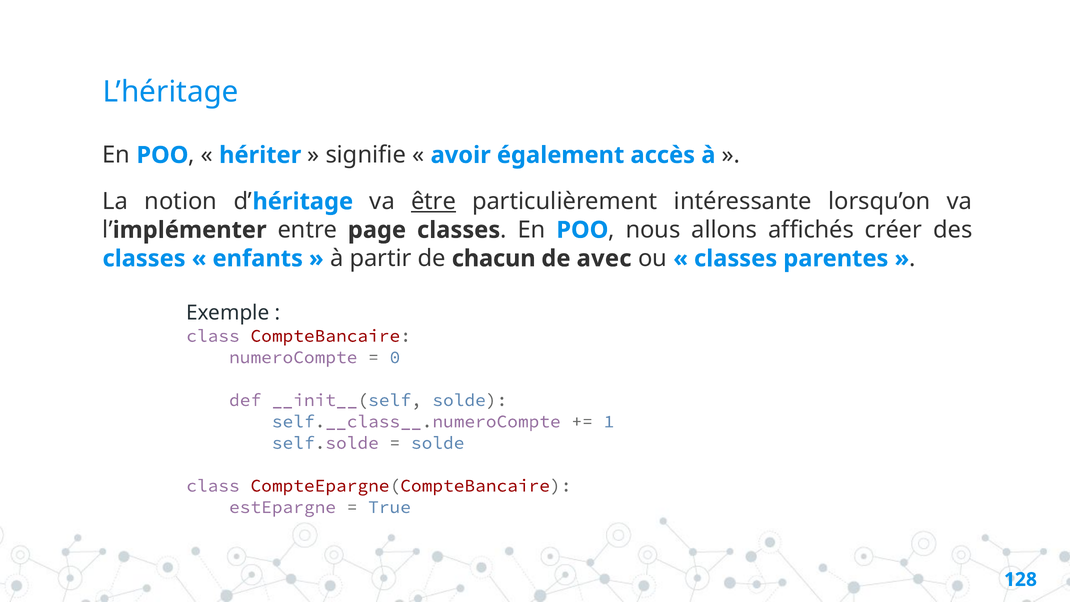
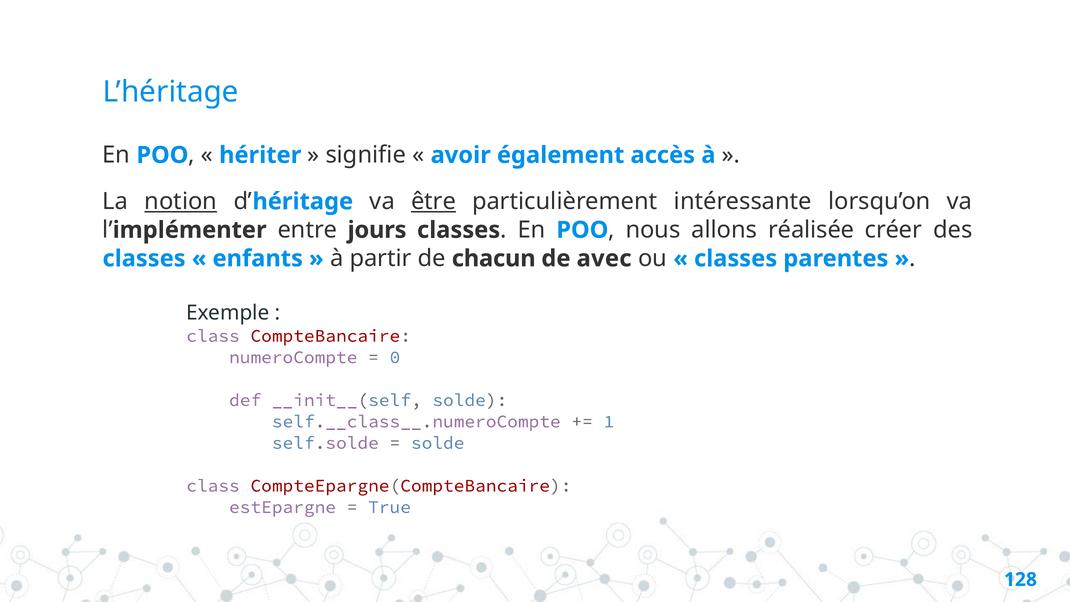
notion underline: none -> present
page: page -> jours
affichés: affichés -> réalisée
